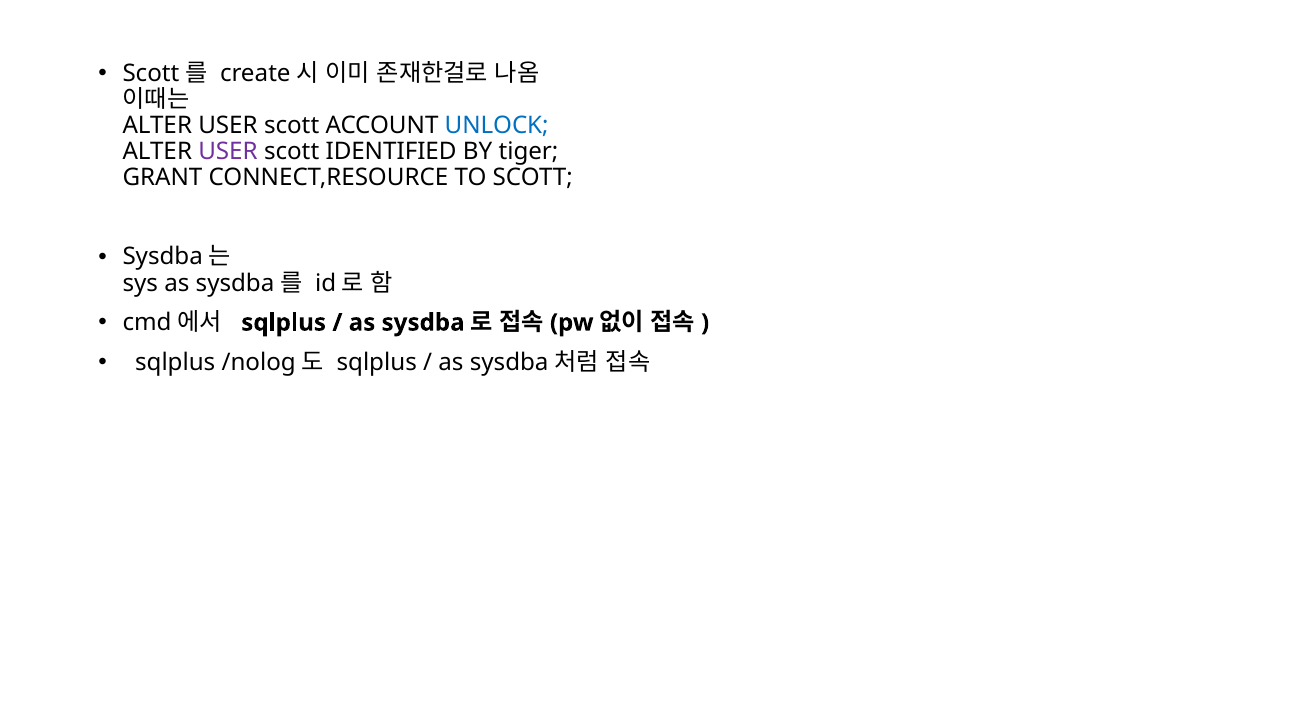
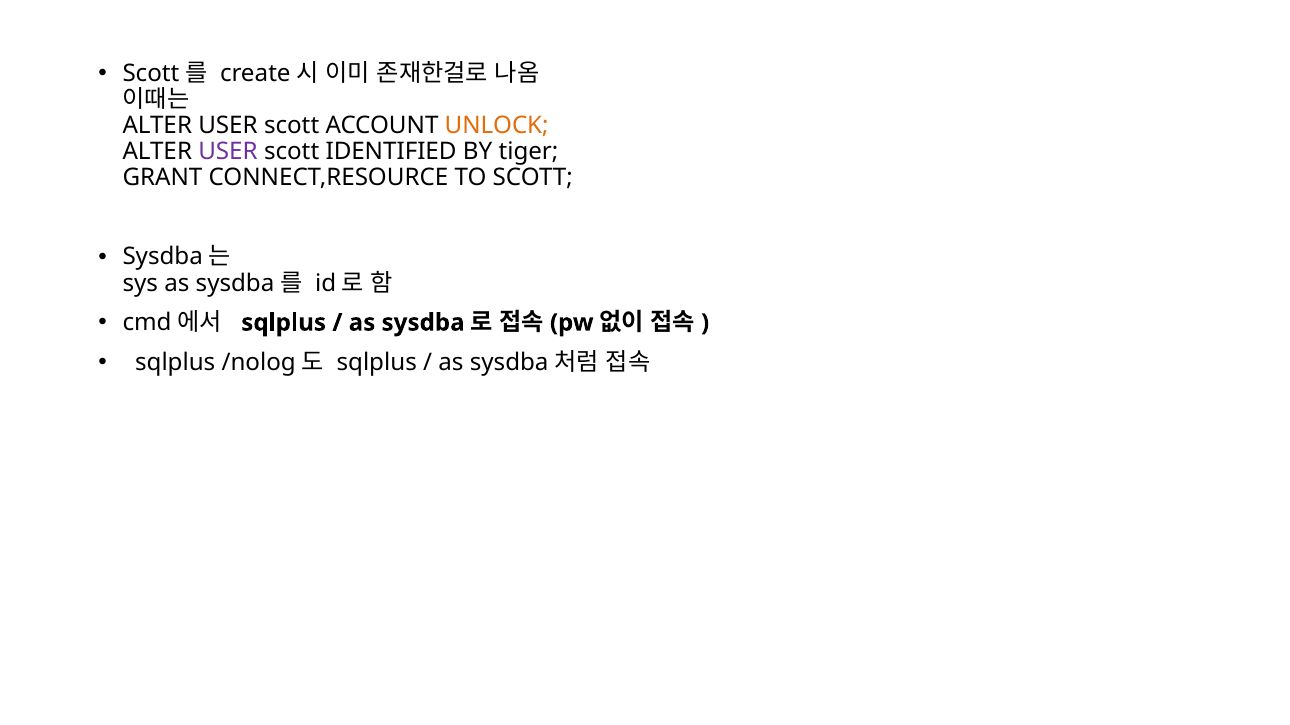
UNLOCK colour: blue -> orange
